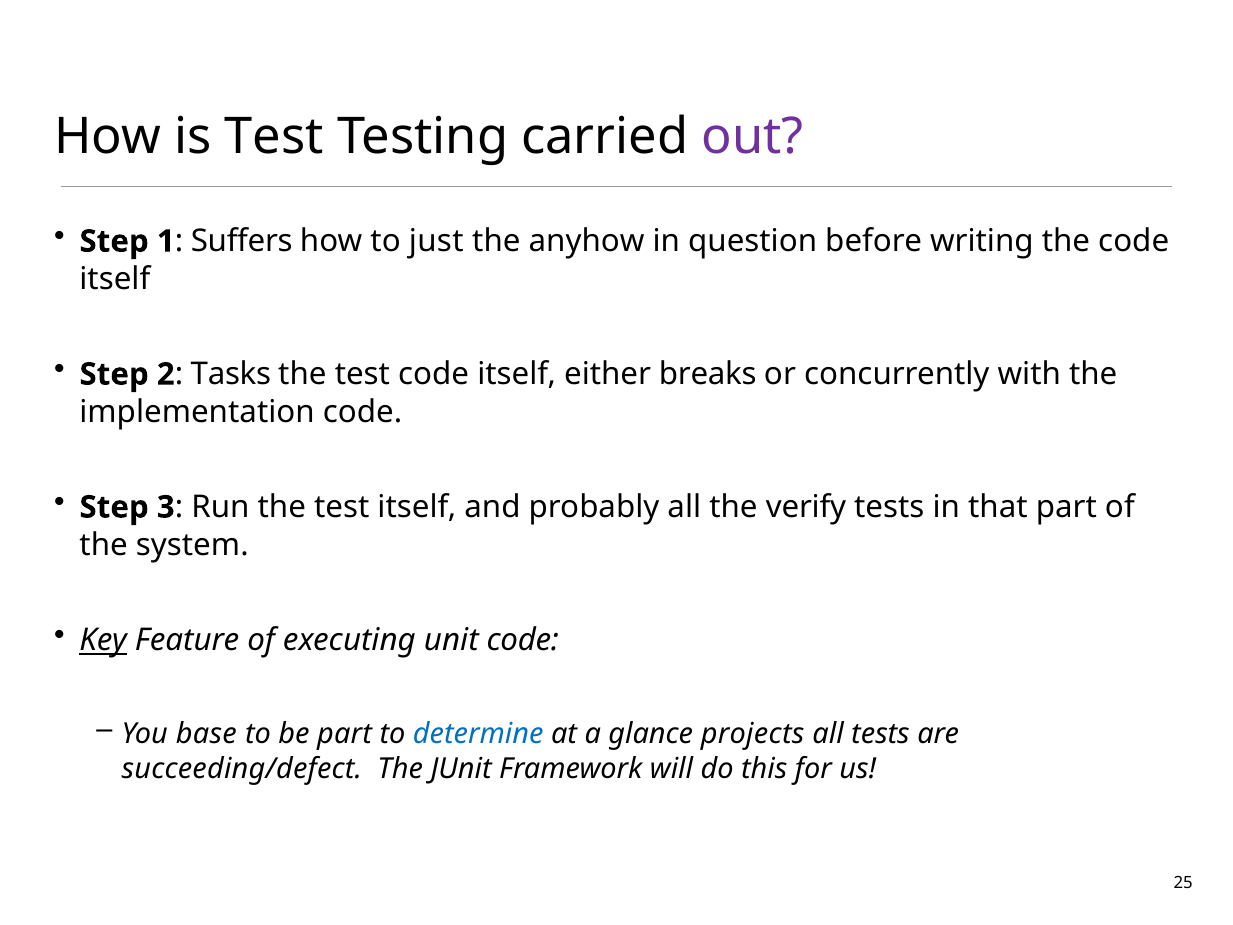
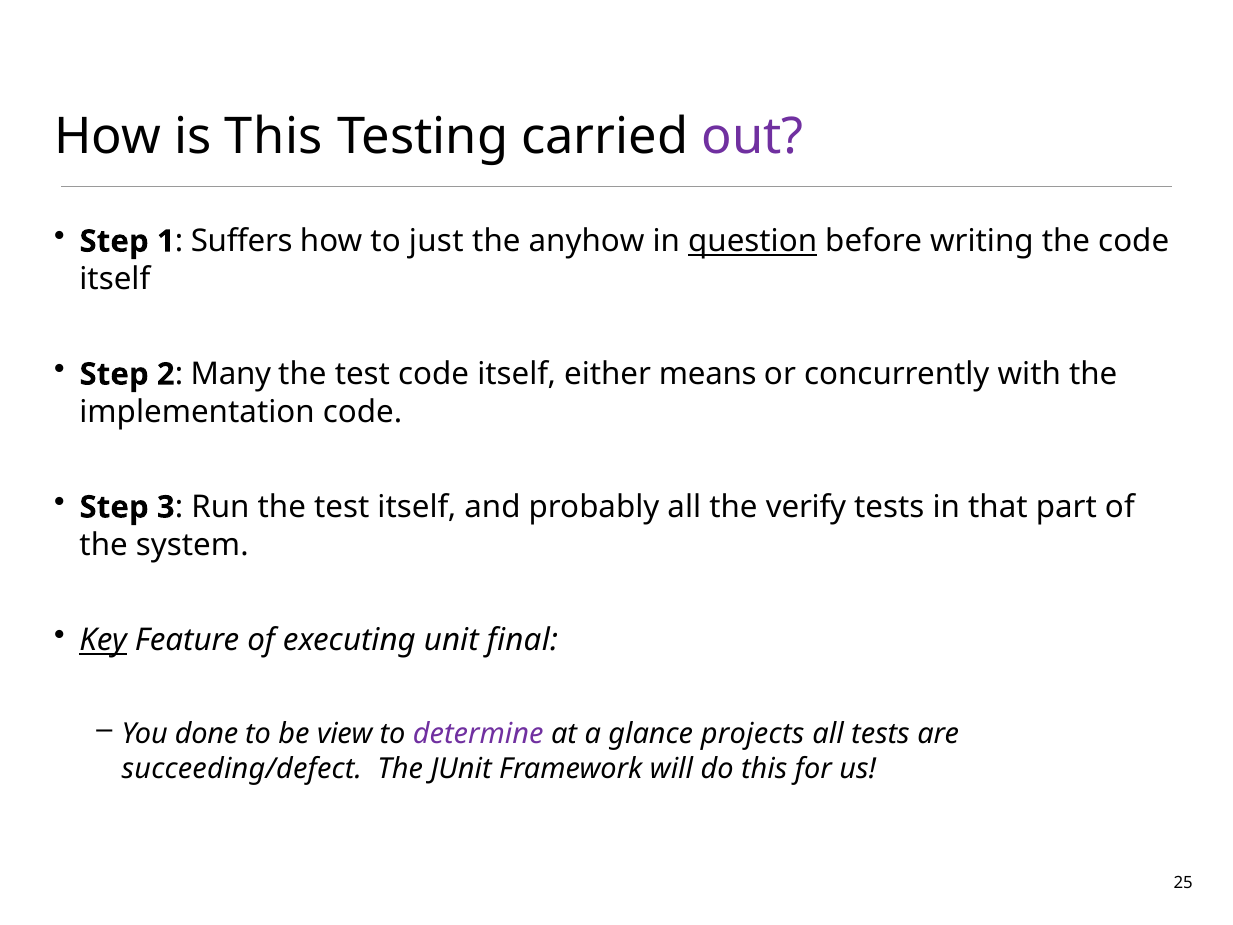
is Test: Test -> This
question underline: none -> present
Tasks: Tasks -> Many
breaks: breaks -> means
unit code: code -> final
base: base -> done
be part: part -> view
determine colour: blue -> purple
